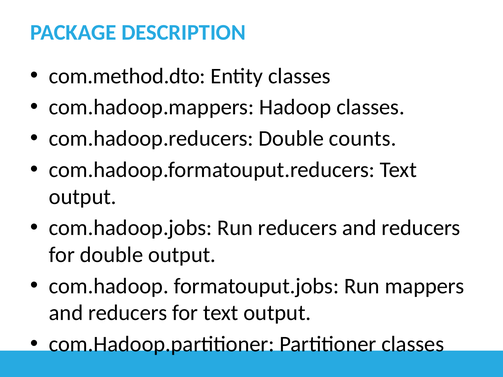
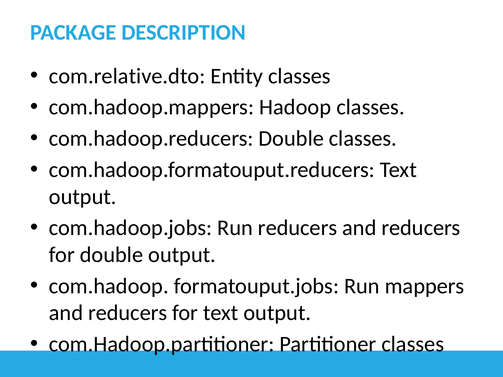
com.method.dto: com.method.dto -> com.relative.dto
Double counts: counts -> classes
